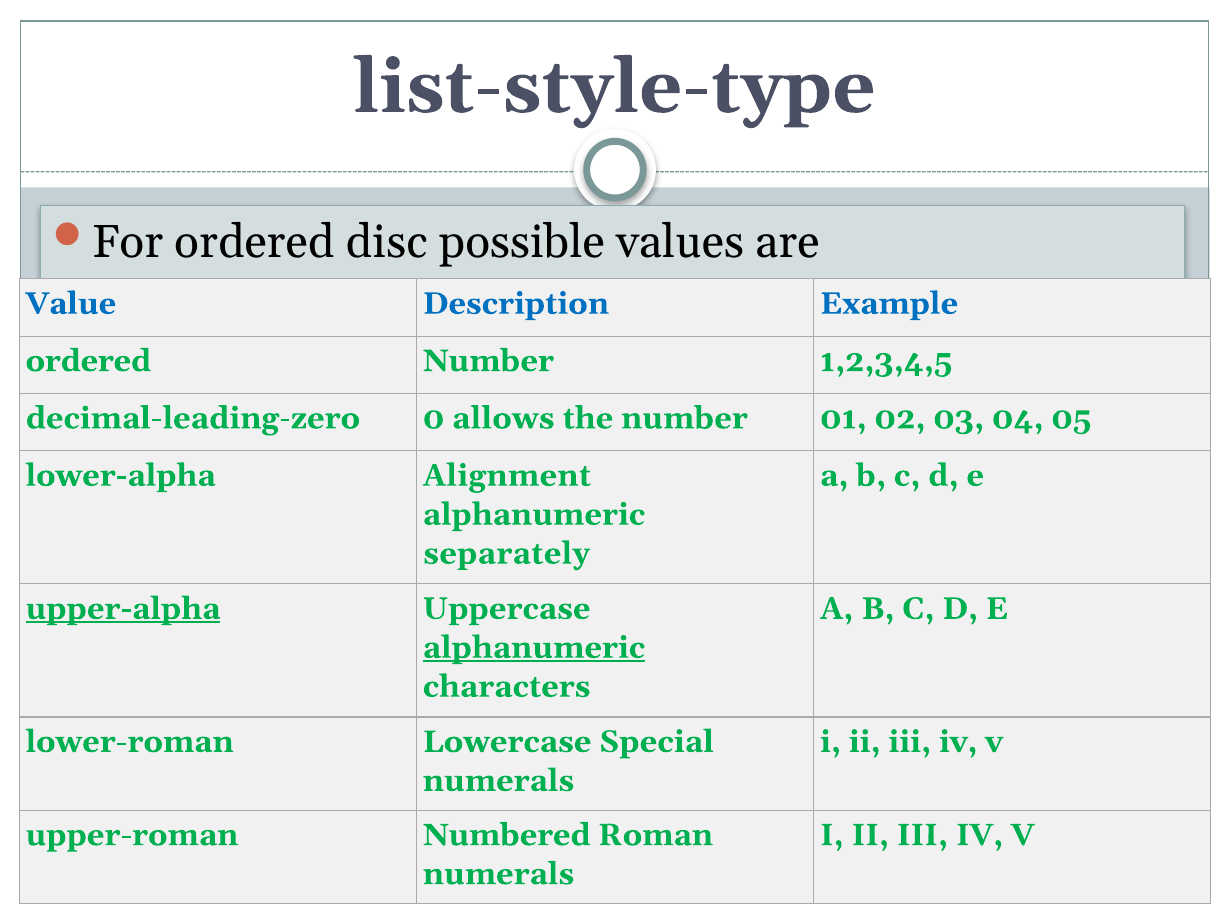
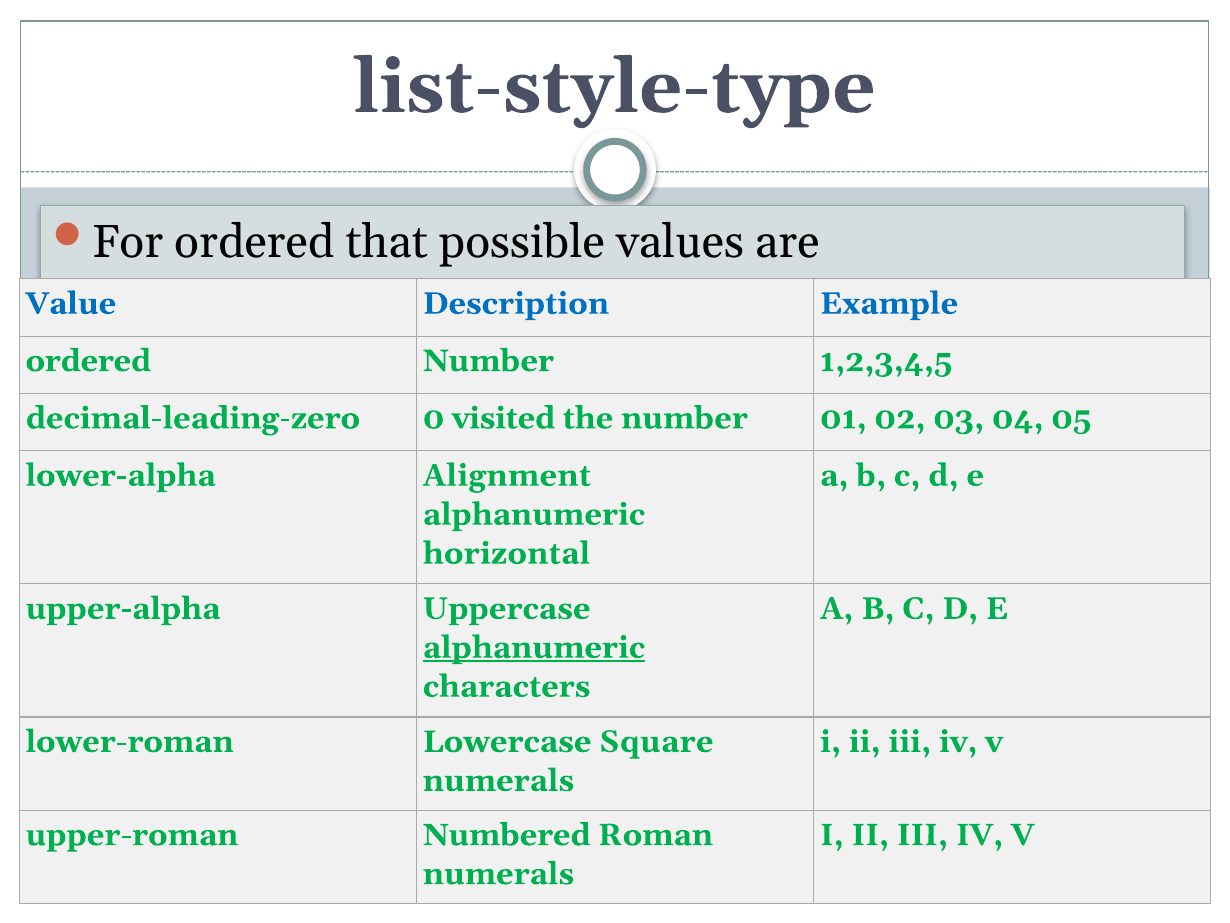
disc: disc -> that
allows: allows -> visited
separately: separately -> horizontal
upper-alpha underline: present -> none
Special: Special -> Square
